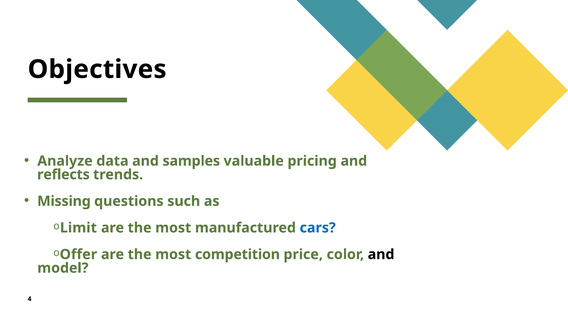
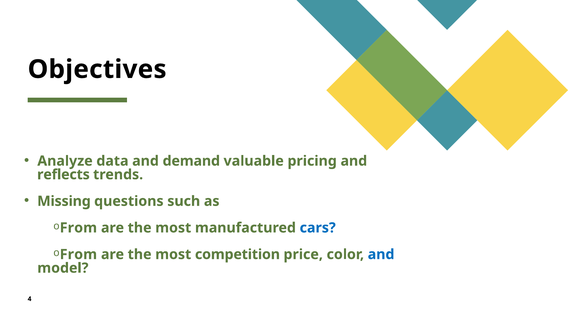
samples: samples -> demand
Limit at (78, 228): Limit -> From
Offer at (78, 255): Offer -> From
and at (381, 255) colour: black -> blue
